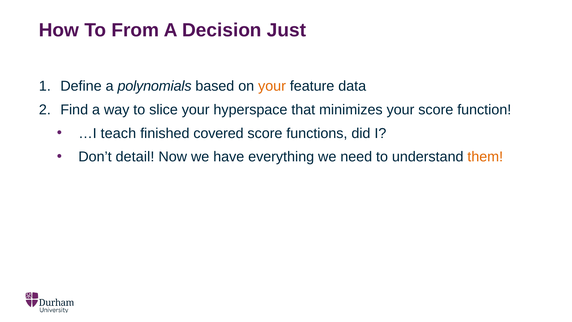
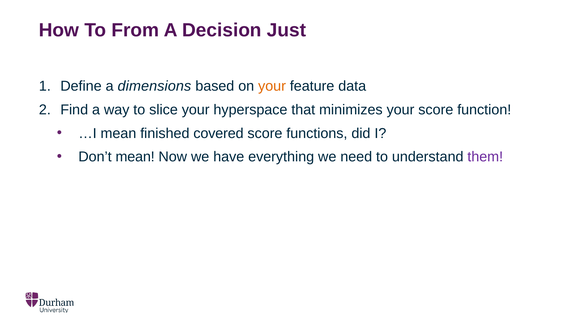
polynomials: polynomials -> dimensions
…I teach: teach -> mean
Don’t detail: detail -> mean
them colour: orange -> purple
